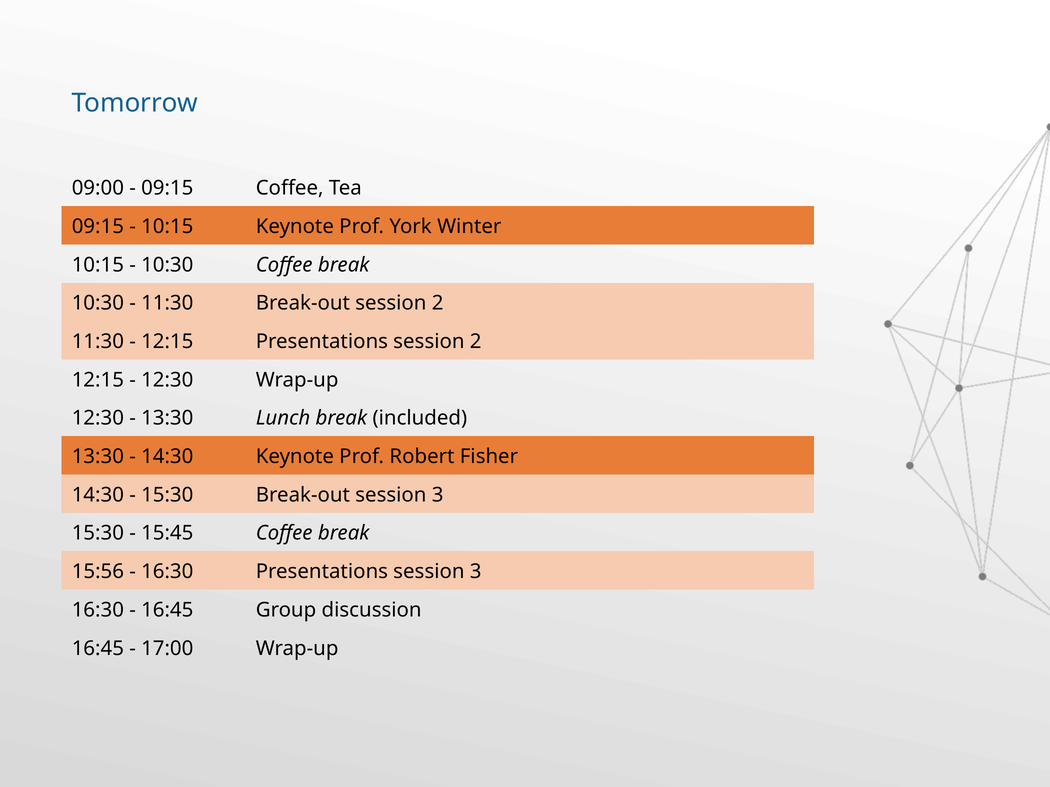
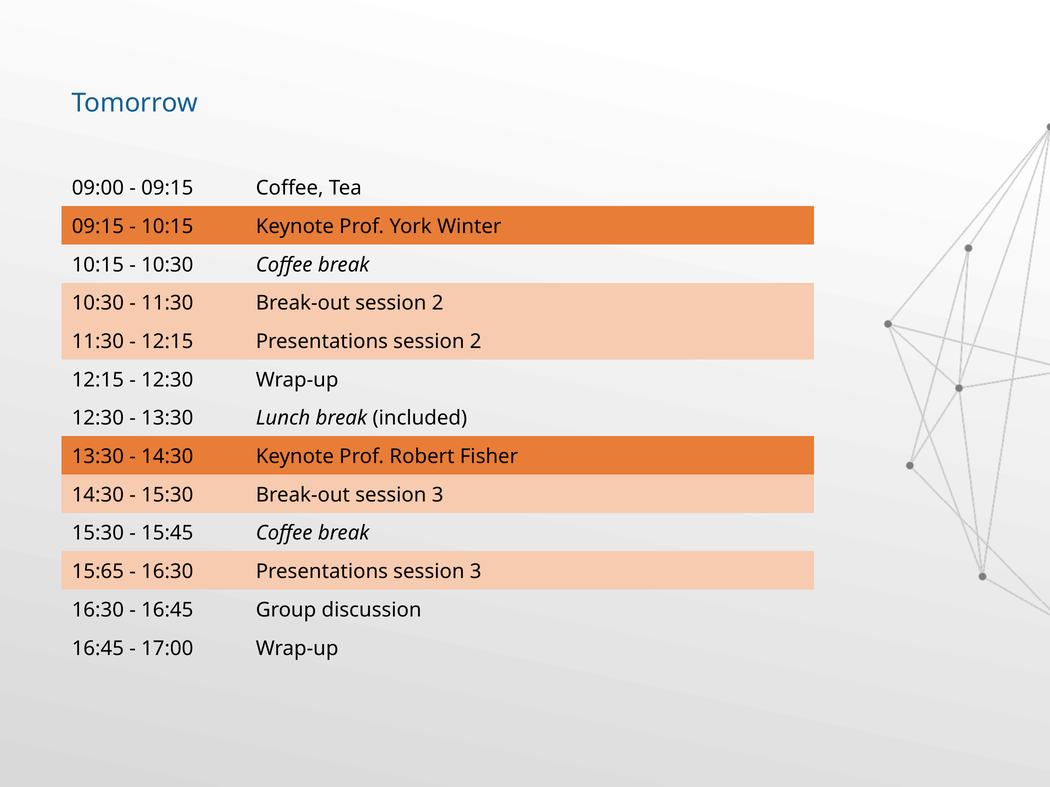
15:56: 15:56 -> 15:65
